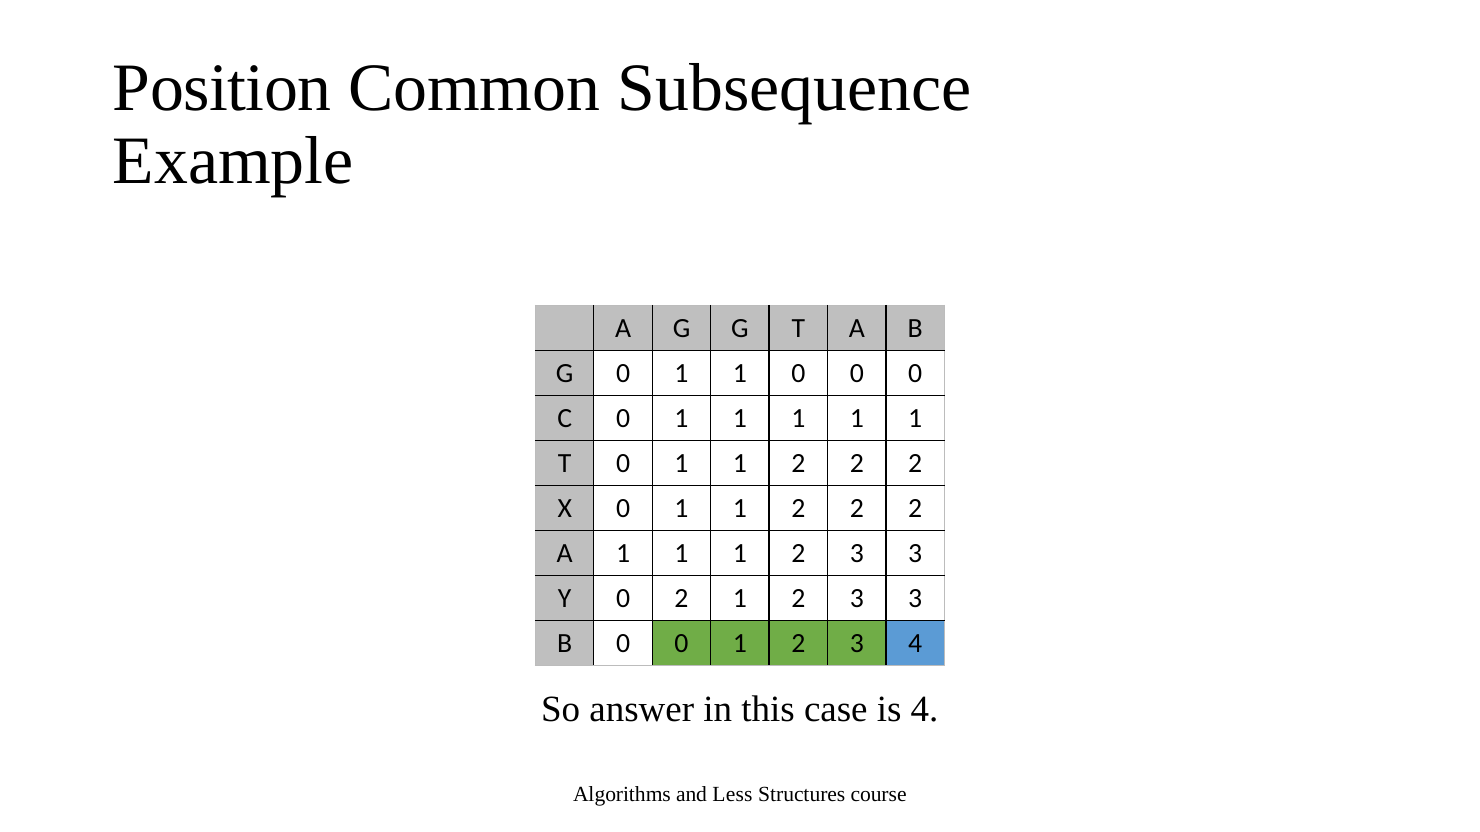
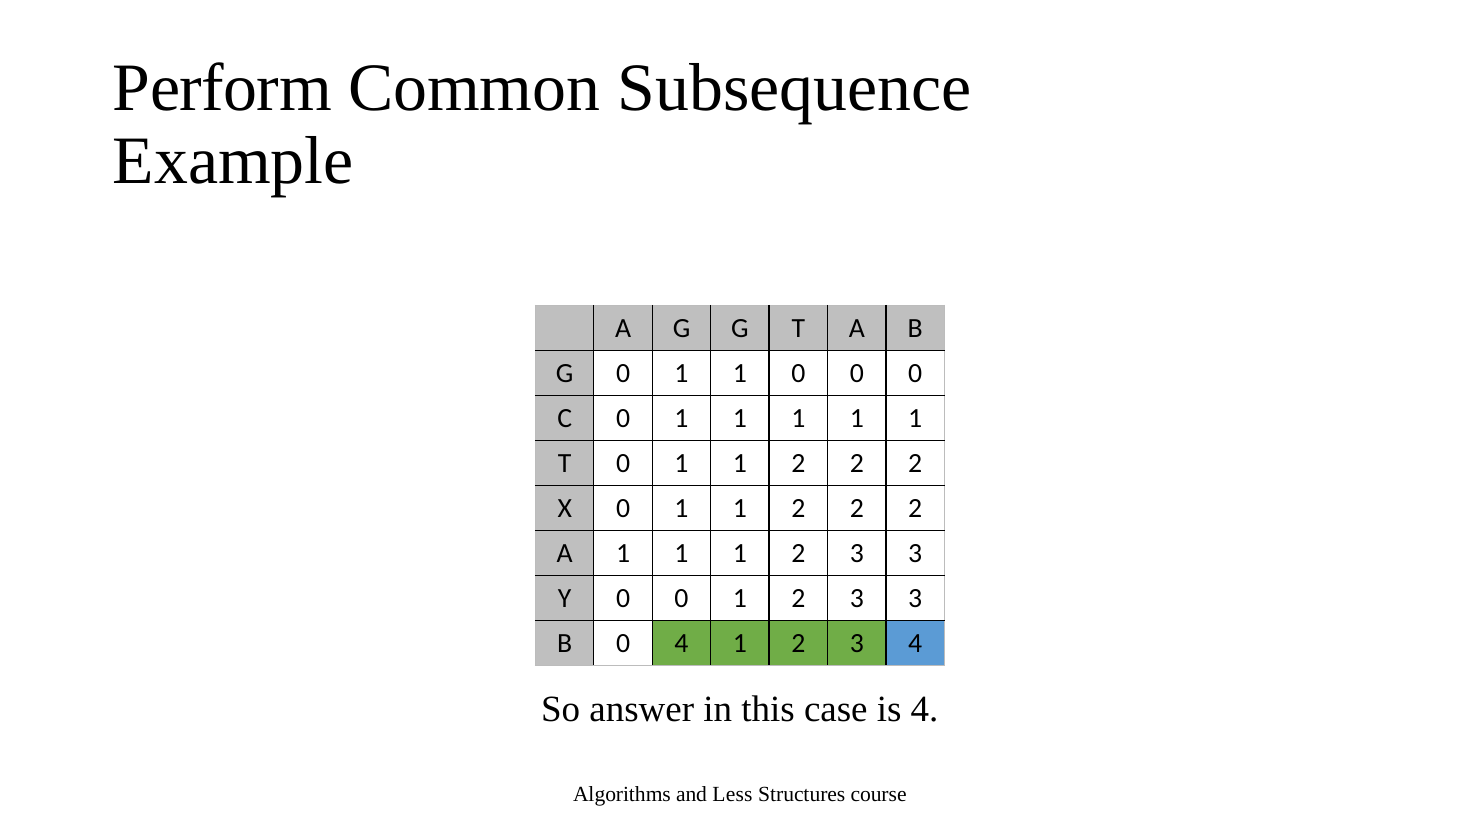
Position: Position -> Perform
Y 0 2: 2 -> 0
B 0 0: 0 -> 4
